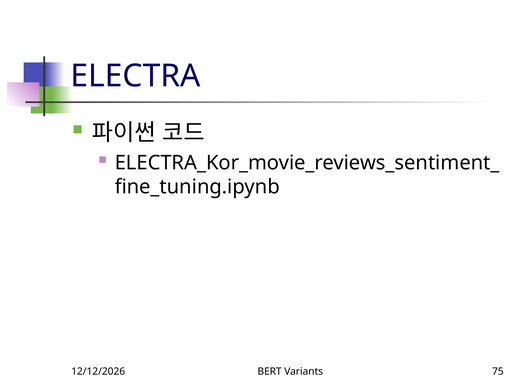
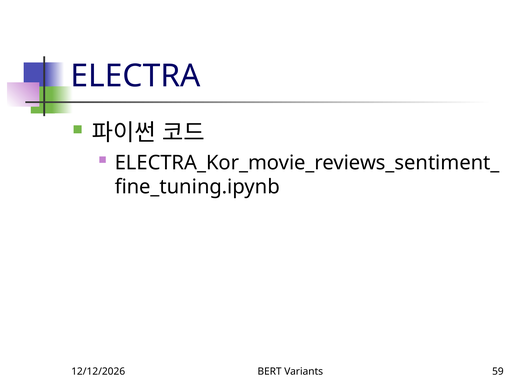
75: 75 -> 59
